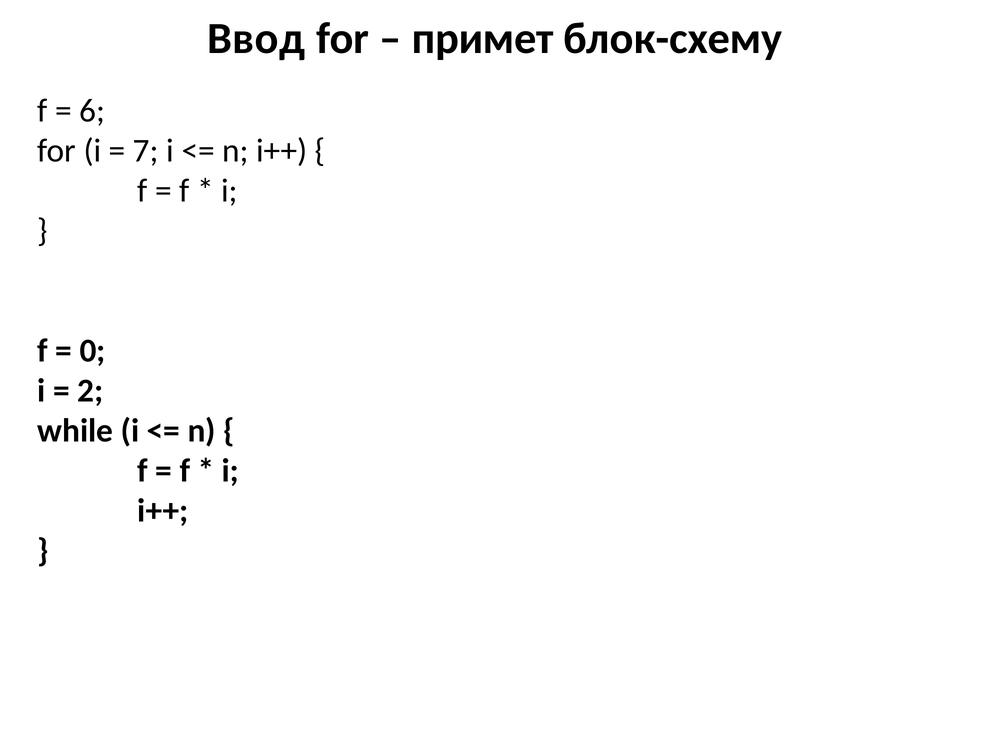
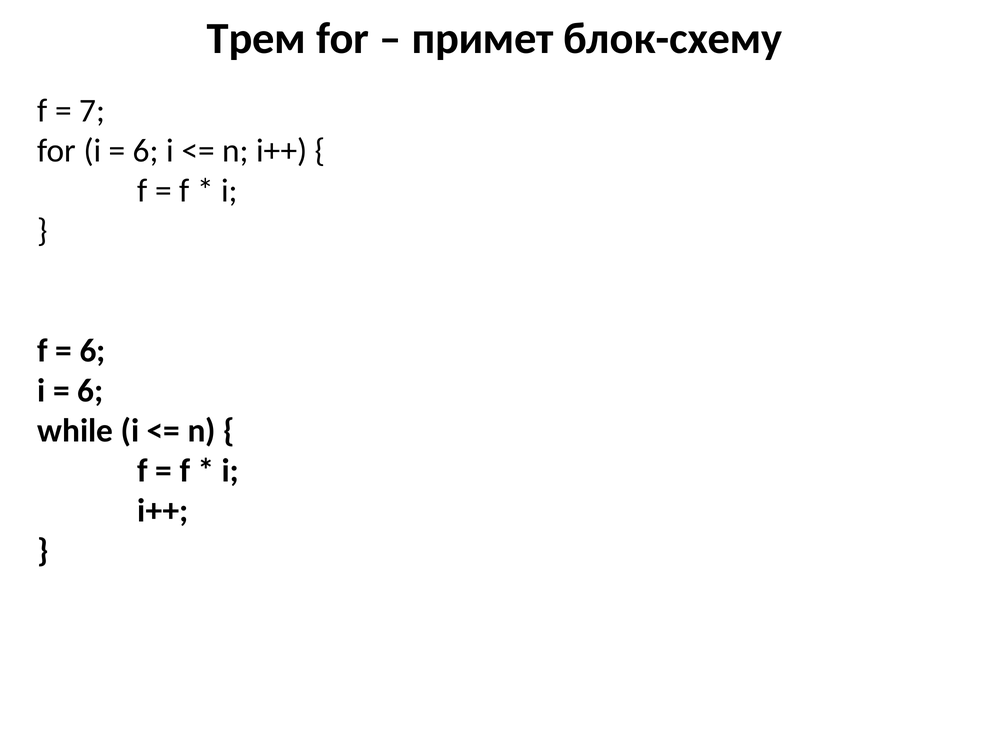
Ввод: Ввод -> Трем
6: 6 -> 7
7 at (146, 151): 7 -> 6
0 at (93, 351): 0 -> 6
2 at (90, 391): 2 -> 6
